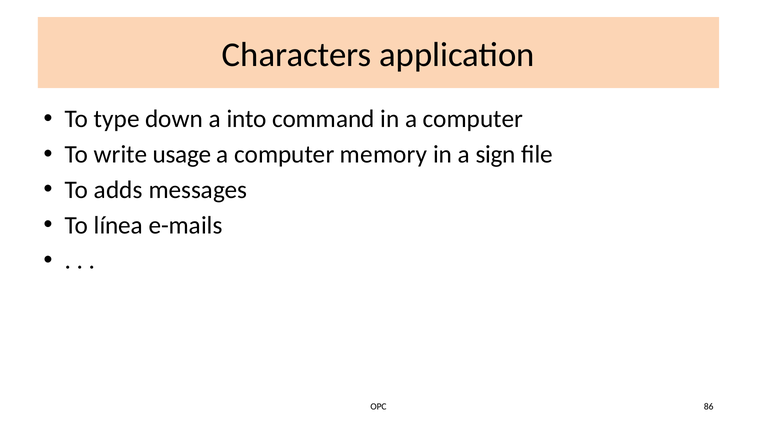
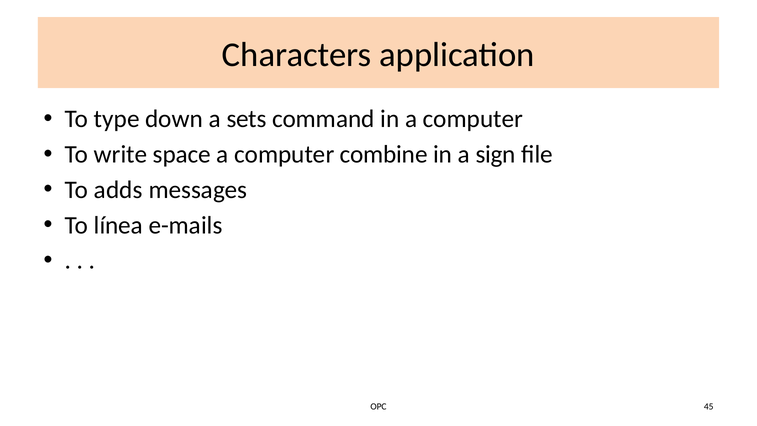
into: into -> sets
usage: usage -> space
memory: memory -> combine
86: 86 -> 45
